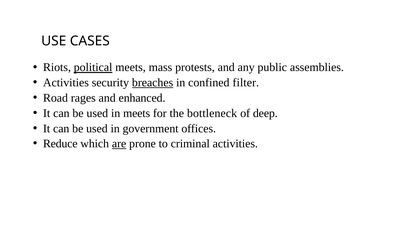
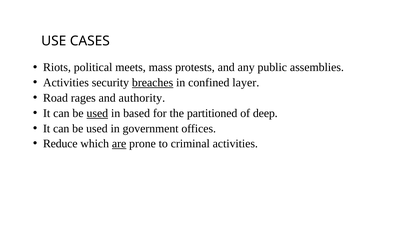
political underline: present -> none
filter: filter -> layer
enhanced: enhanced -> authority
used at (97, 114) underline: none -> present
in meets: meets -> based
bottleneck: bottleneck -> partitioned
